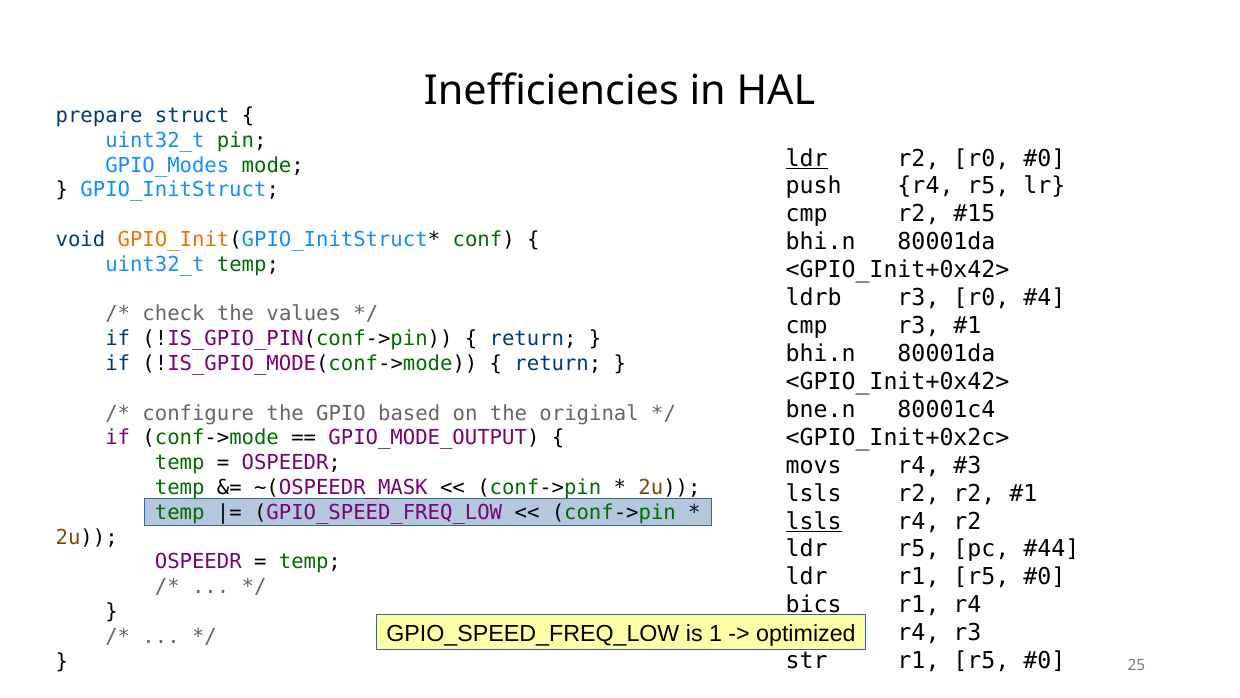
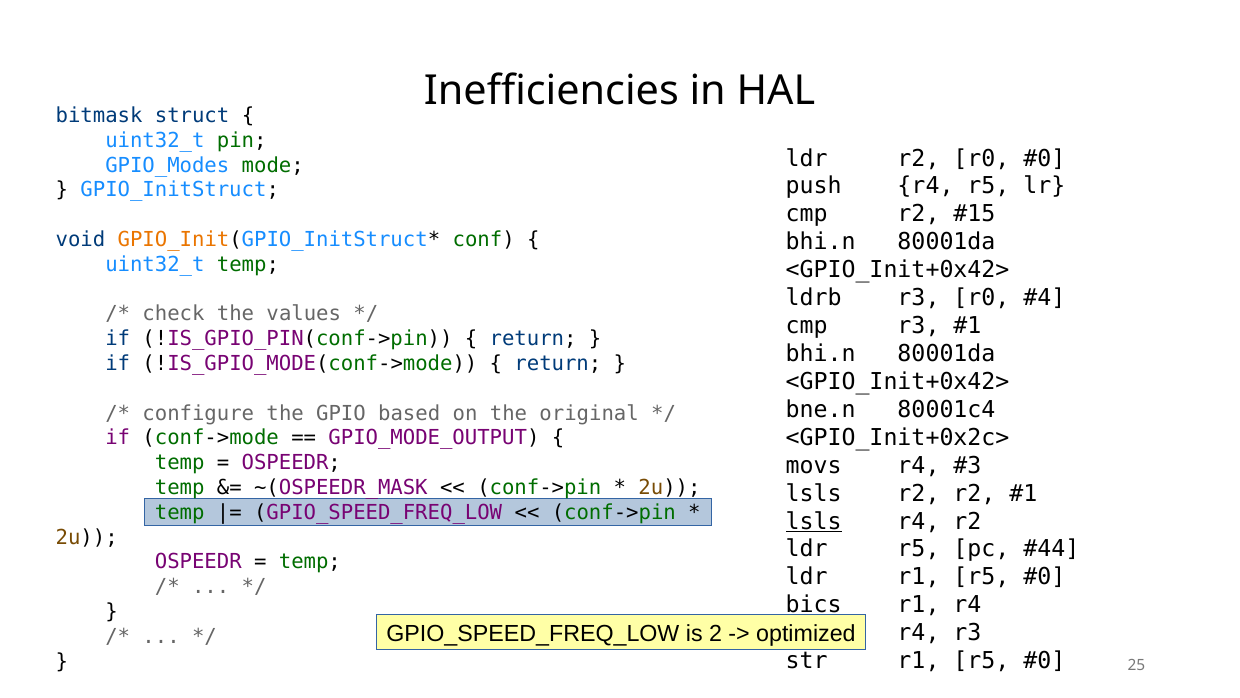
prepare: prepare -> bitmask
ldr at (807, 158) underline: present -> none
1: 1 -> 2
